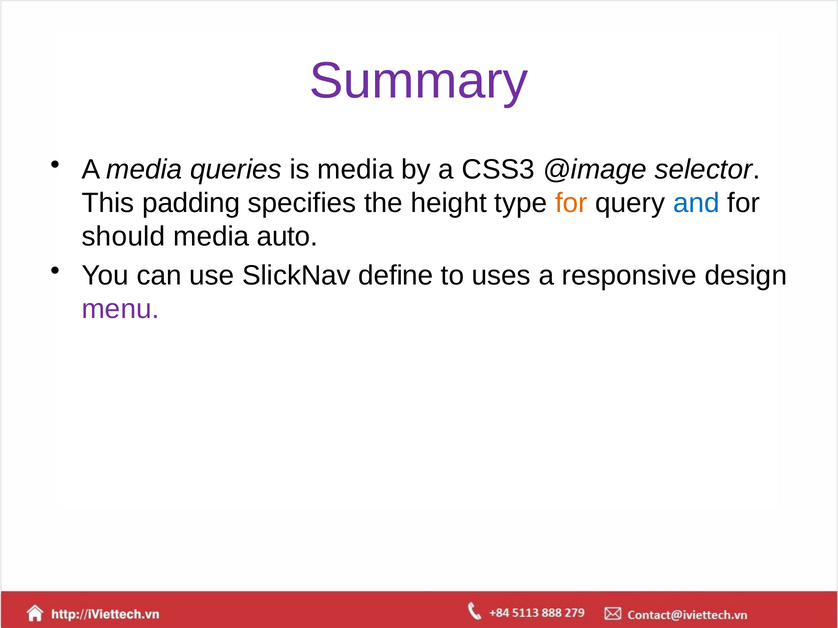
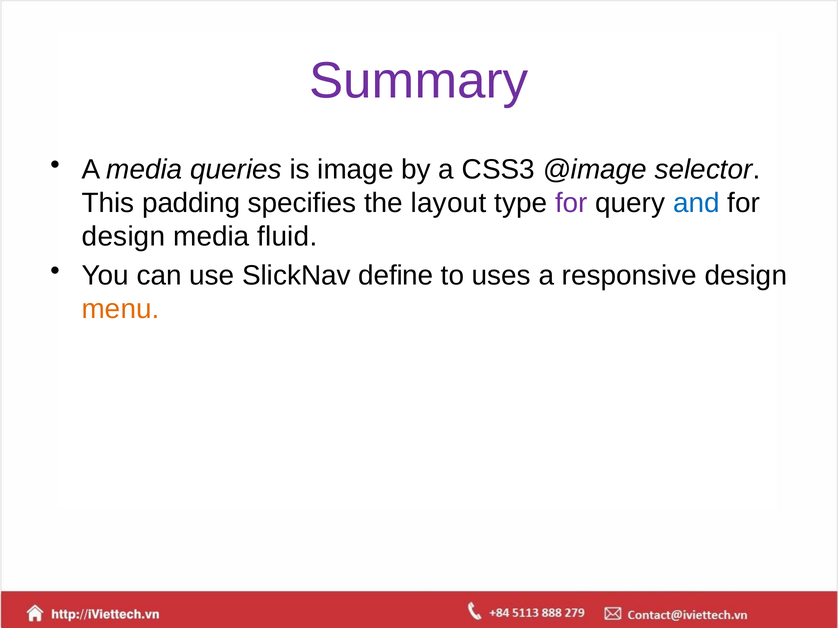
is media: media -> image
height: height -> layout
for at (571, 203) colour: orange -> purple
should at (124, 237): should -> design
auto: auto -> fluid
menu colour: purple -> orange
